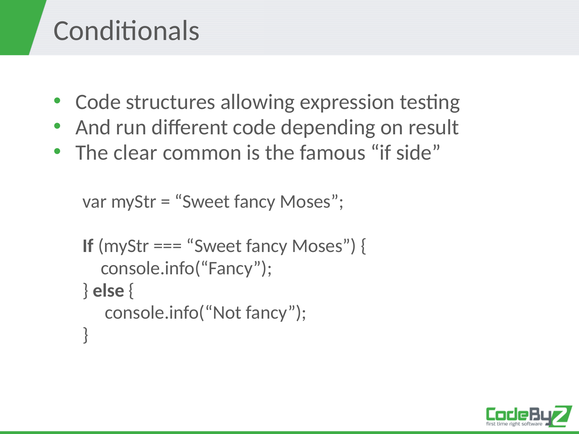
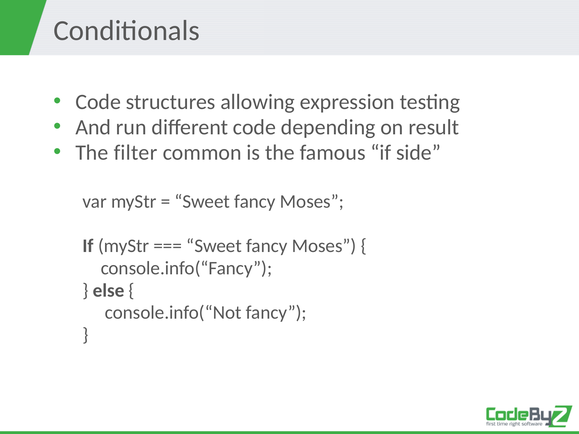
clear: clear -> filter
